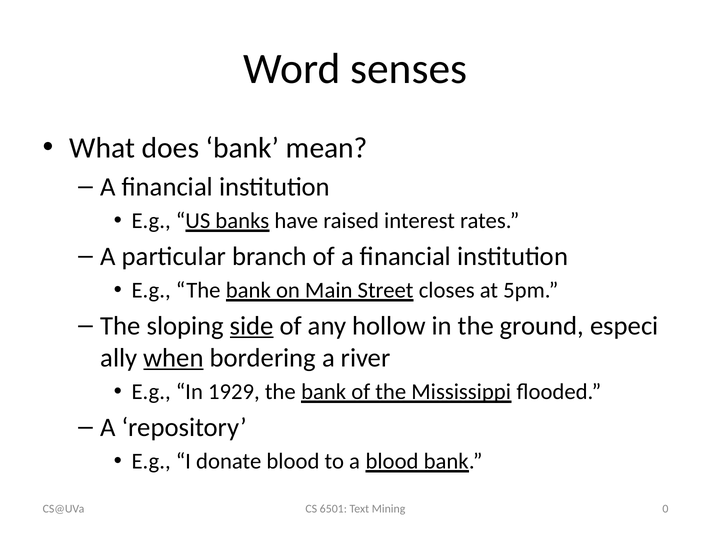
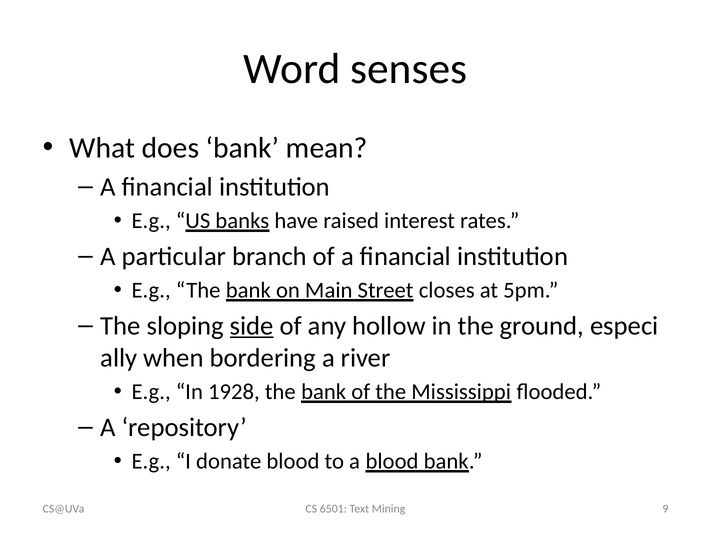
when underline: present -> none
1929: 1929 -> 1928
0: 0 -> 9
